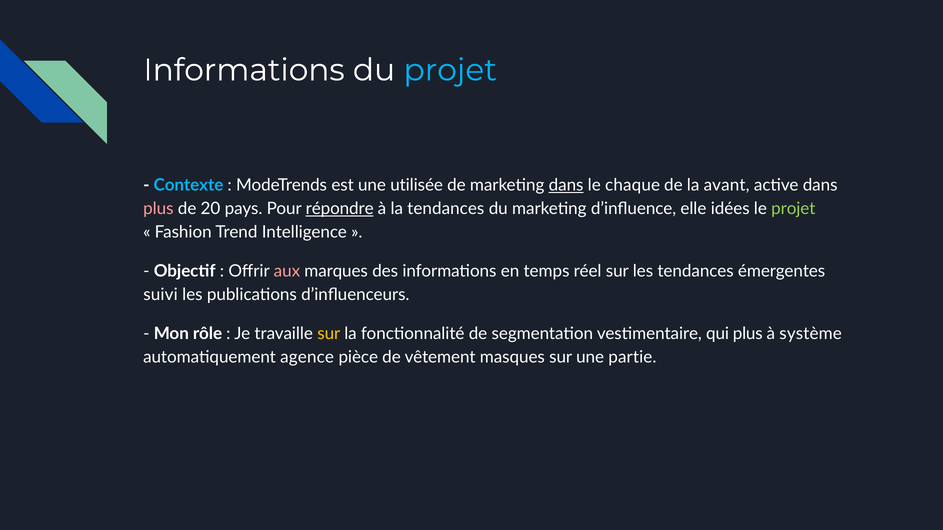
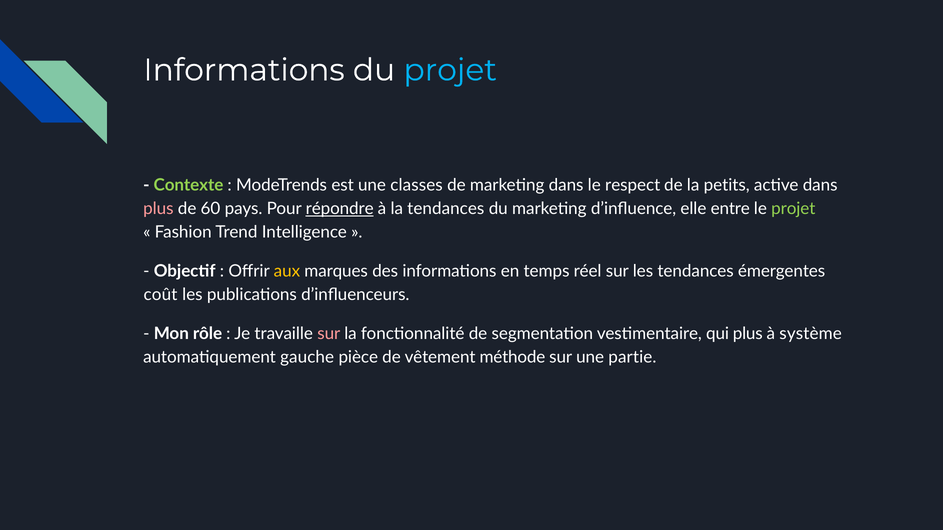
Contexte colour: light blue -> light green
utilisée: utilisée -> classes
dans at (566, 185) underline: present -> none
chaque: chaque -> respect
avant: avant -> petits
20: 20 -> 60
idées: idées -> entre
aux colour: pink -> yellow
suivi: suivi -> coût
sur at (329, 334) colour: yellow -> pink
agence: agence -> gauche
masques: masques -> méthode
